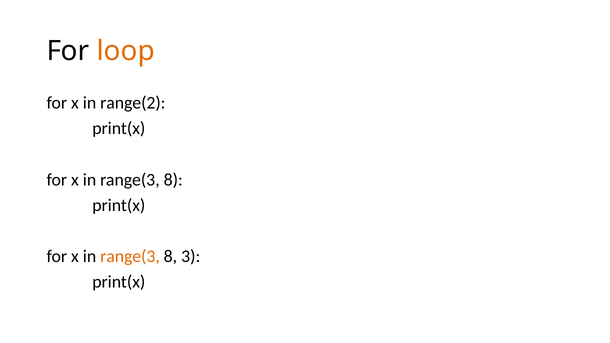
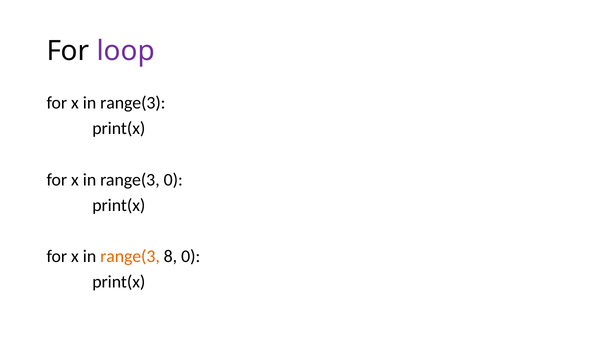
loop colour: orange -> purple
range(2 at (133, 103): range(2 -> range(3
8 at (173, 180): 8 -> 0
8 3: 3 -> 0
